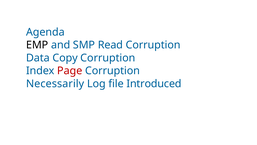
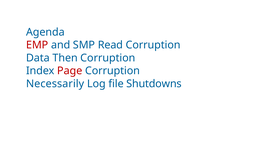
EMP colour: black -> red
Copy: Copy -> Then
Introduced: Introduced -> Shutdowns
